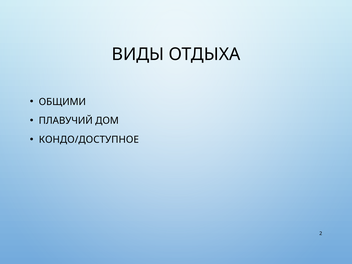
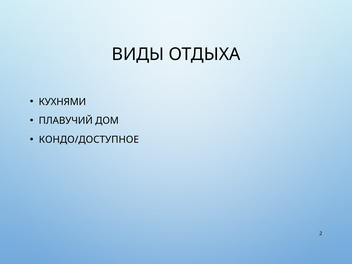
ОБЩИМИ: ОБЩИМИ -> КУХНЯМИ
